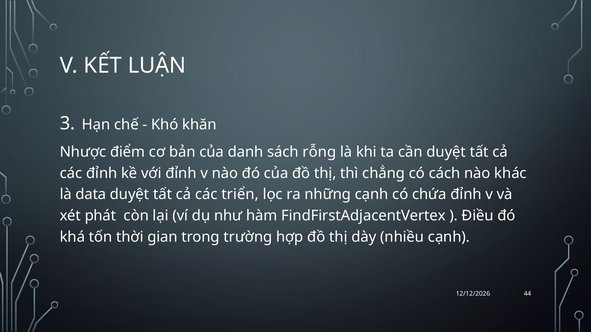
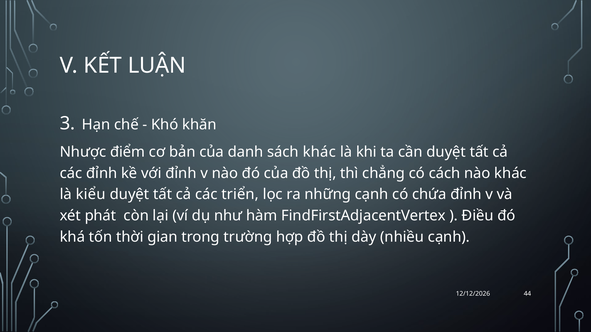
sách rỗng: rỗng -> khác
data: data -> kiểu
